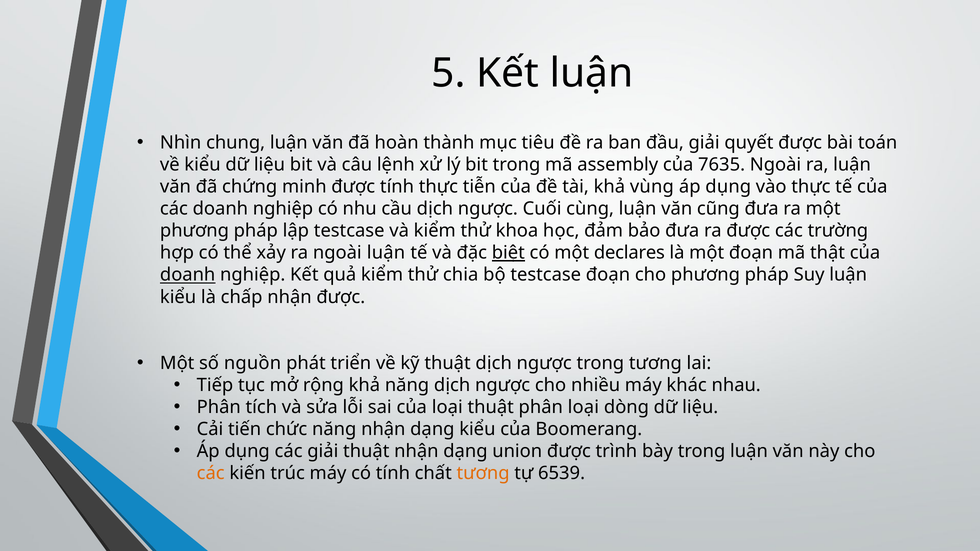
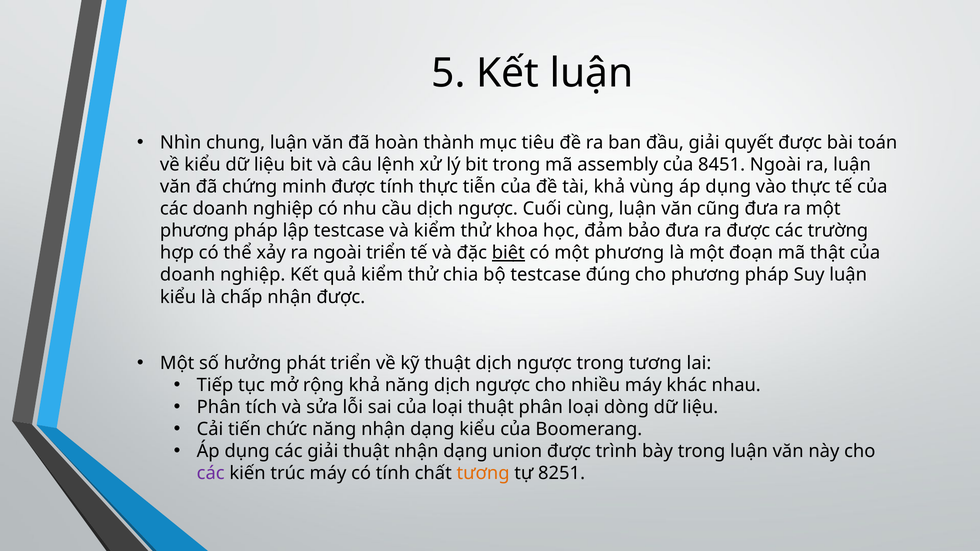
7635: 7635 -> 8451
ngoài luận: luận -> triển
có một declares: declares -> phương
doanh at (188, 275) underline: present -> none
testcase đoạn: đoạn -> đúng
nguồn: nguồn -> hưởng
các at (211, 474) colour: orange -> purple
6539: 6539 -> 8251
